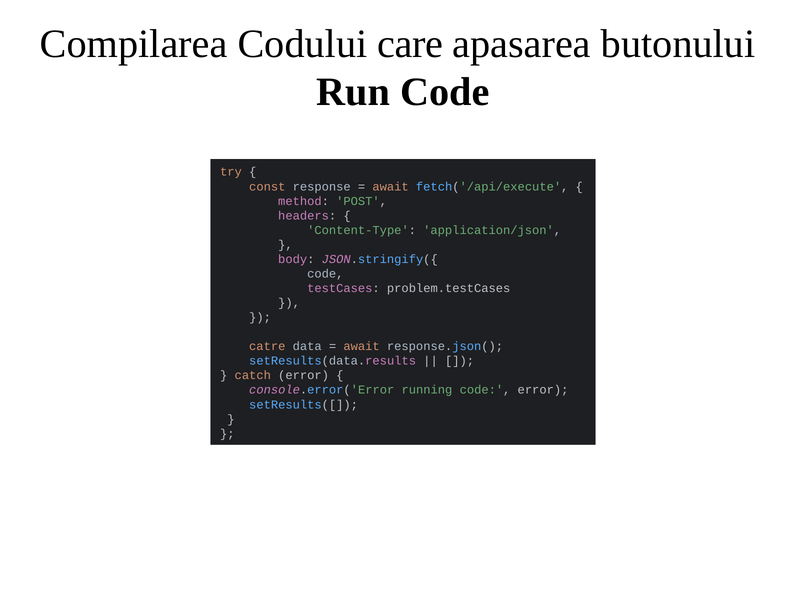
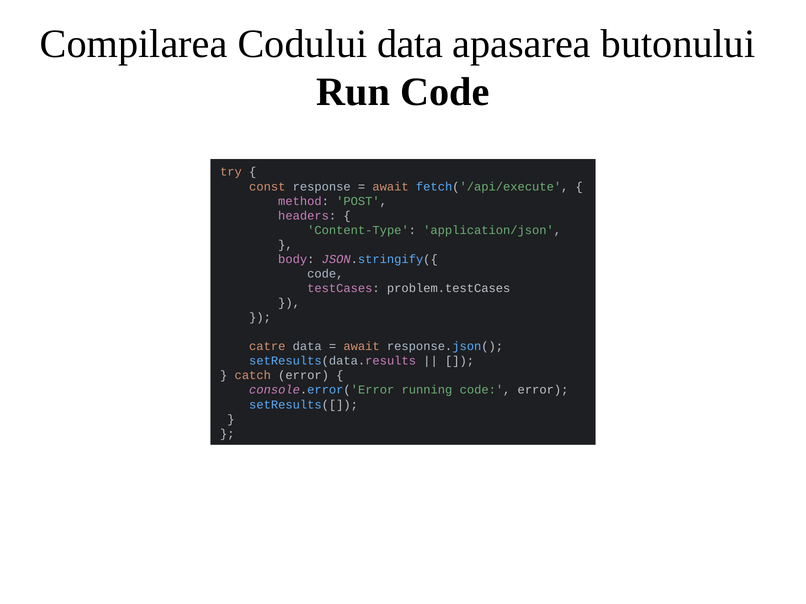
Codului care: care -> data
